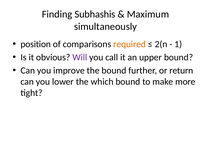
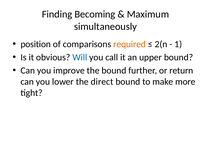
Subhashis: Subhashis -> Becoming
Will colour: purple -> blue
which: which -> direct
